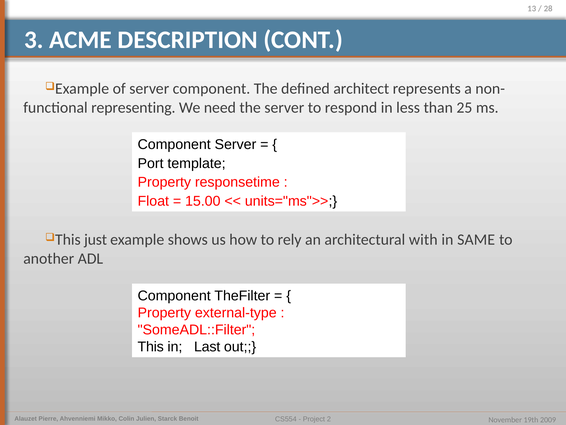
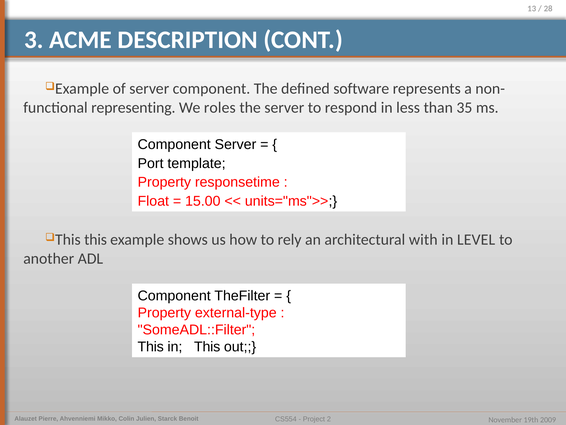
architect: architect -> software
need: need -> roles
25: 25 -> 35
just at (96, 239): just -> this
SAME: SAME -> LEVEL
in Last: Last -> This
